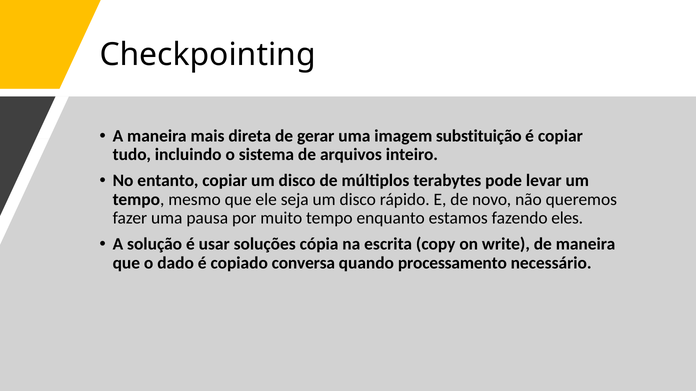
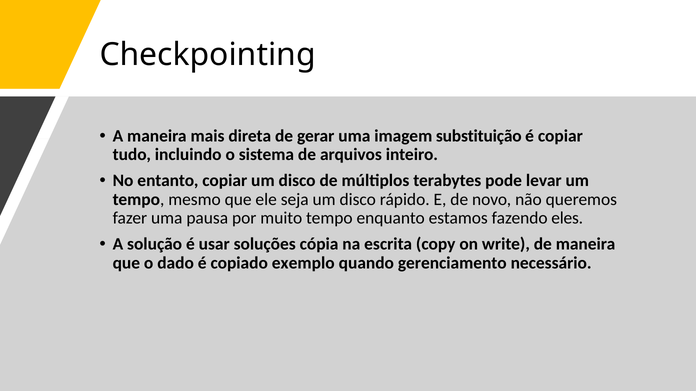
conversa: conversa -> exemplo
processamento: processamento -> gerenciamento
